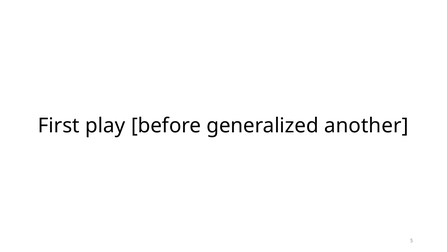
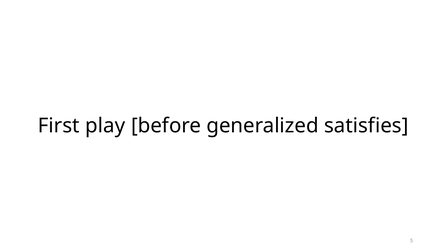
another: another -> satisfies
